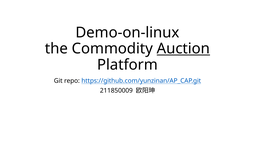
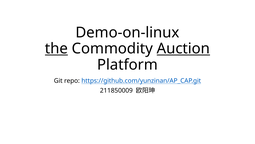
the underline: none -> present
